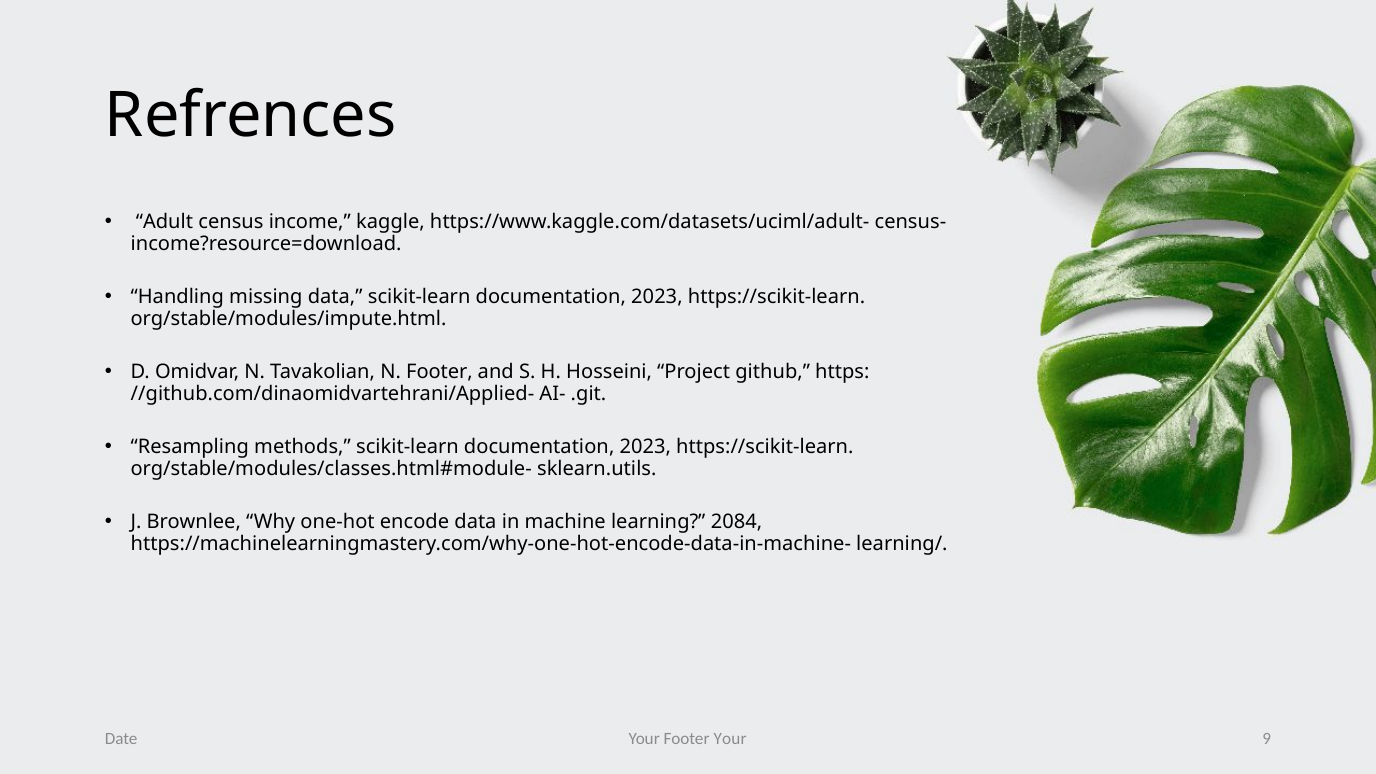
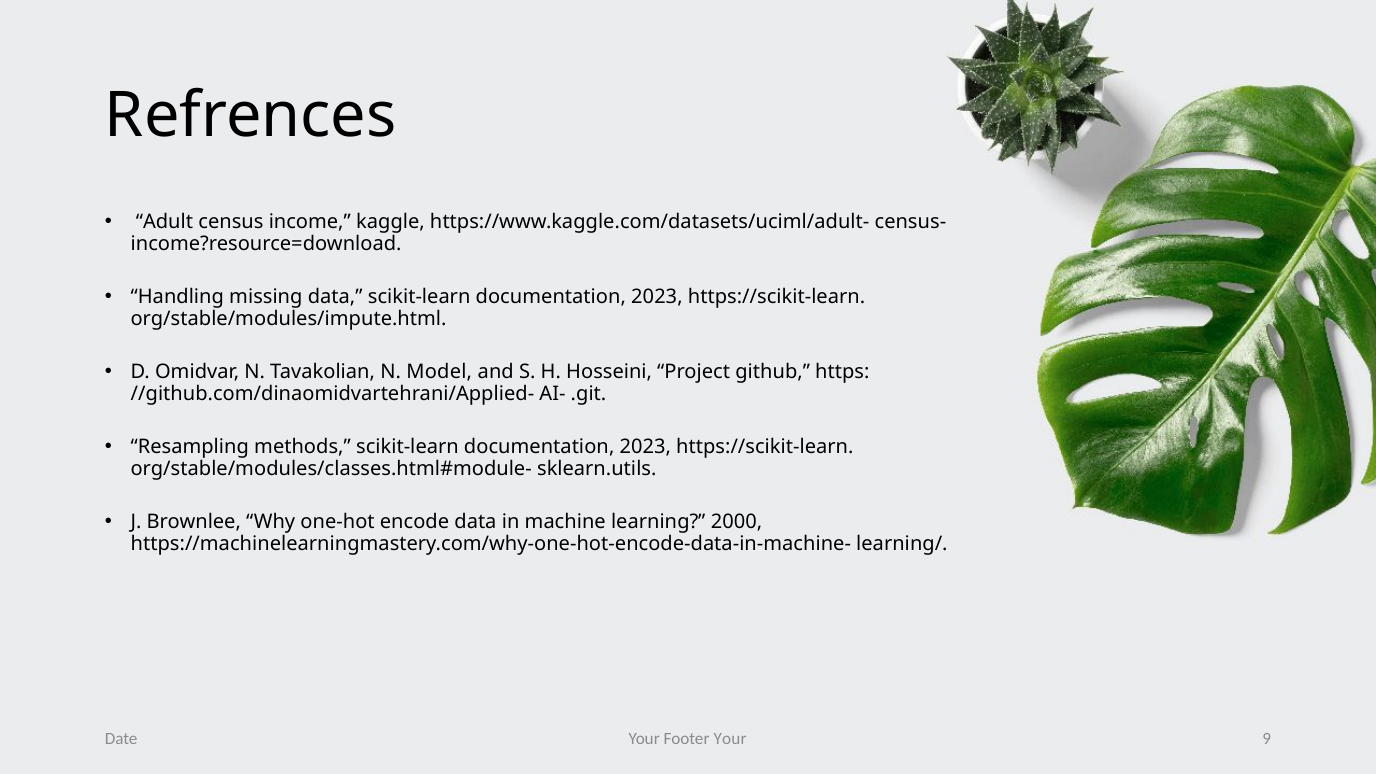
N Footer: Footer -> Model
2084: 2084 -> 2000
